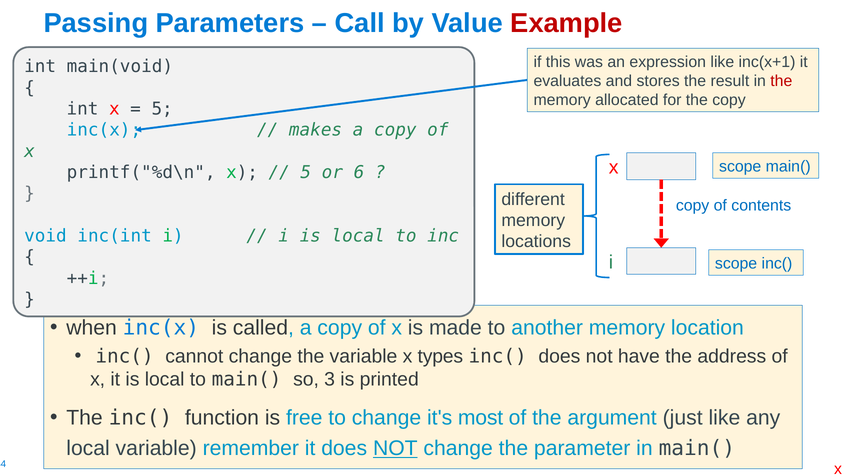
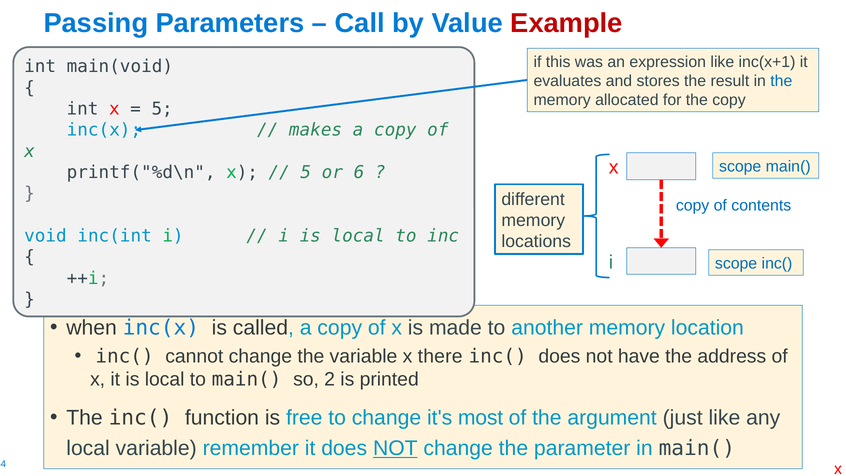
the at (781, 81) colour: red -> blue
types: types -> there
3: 3 -> 2
